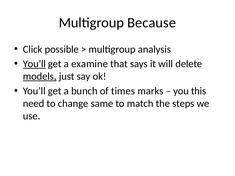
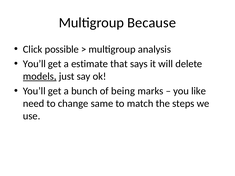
You’ll at (34, 64) underline: present -> none
examine: examine -> estimate
times: times -> being
this: this -> like
